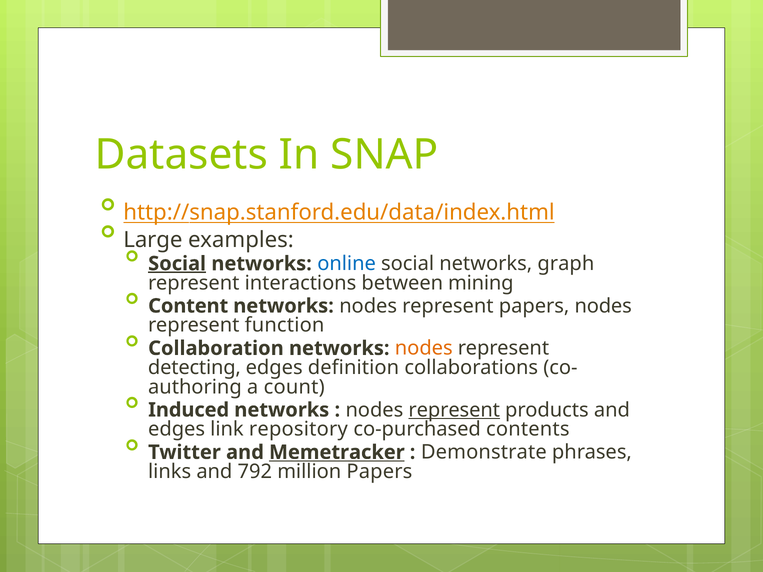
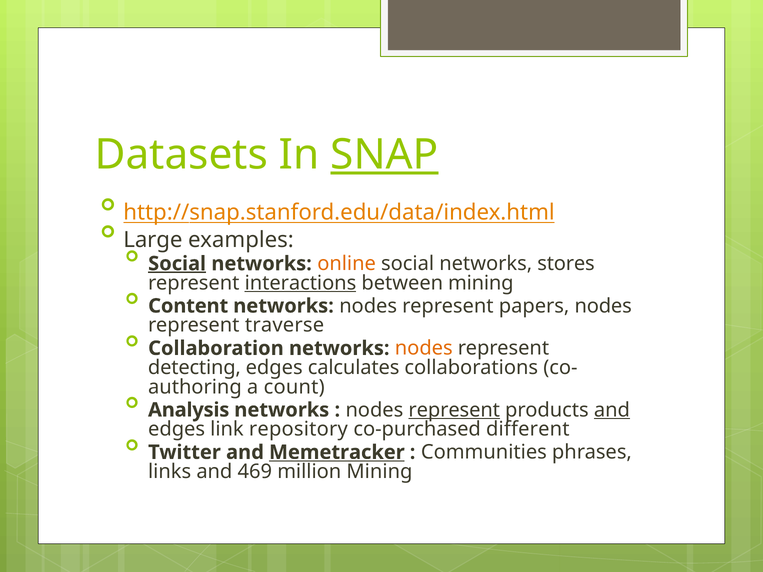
SNAP underline: none -> present
online colour: blue -> orange
graph: graph -> stores
interactions underline: none -> present
function: function -> traverse
definition: definition -> calculates
Induced: Induced -> Analysis
and at (612, 410) underline: none -> present
contents: contents -> different
Demonstrate: Demonstrate -> Communities
792: 792 -> 469
million Papers: Papers -> Mining
